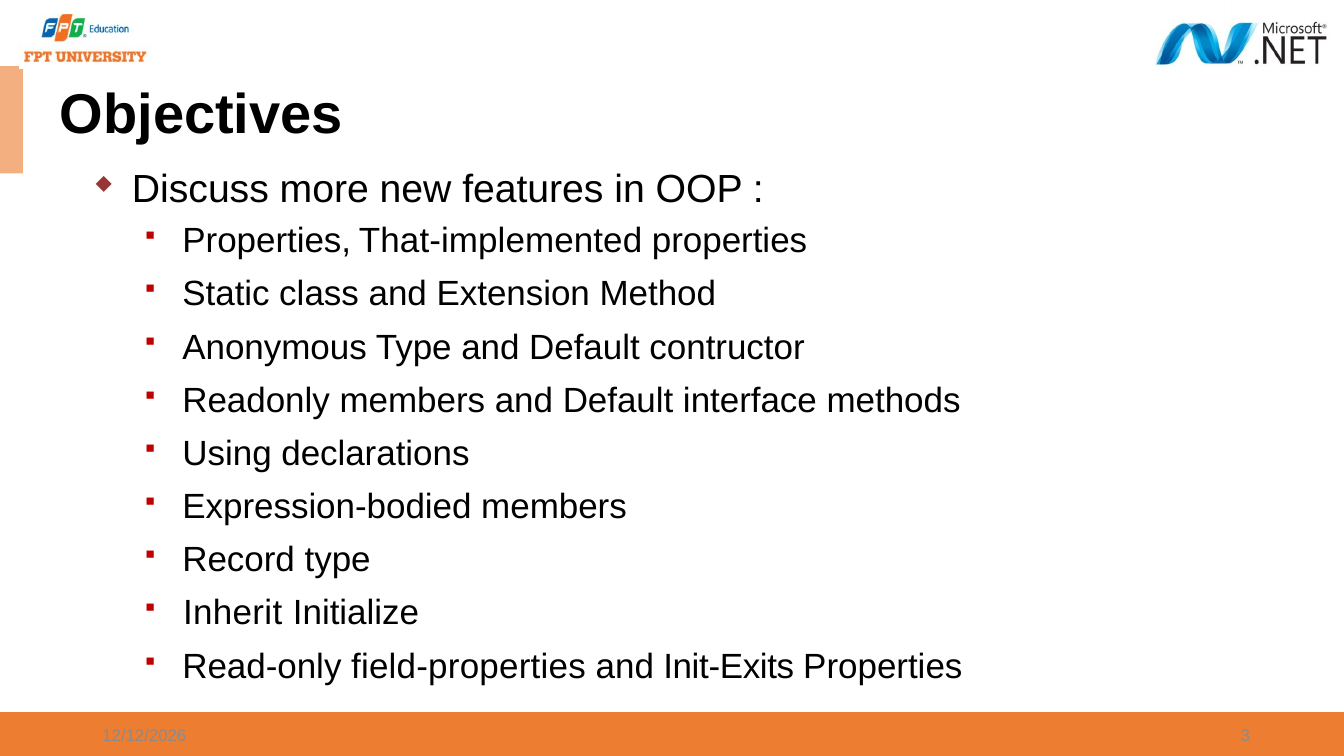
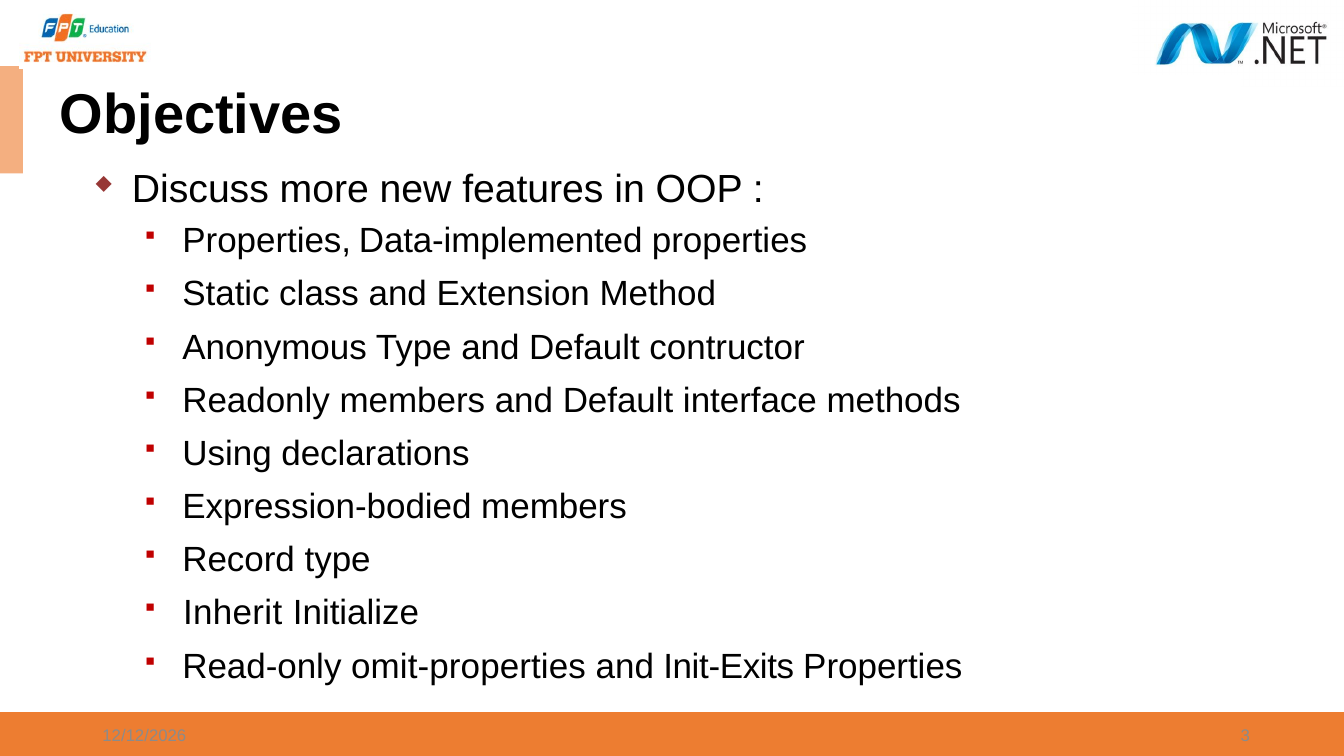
That-implemented: That-implemented -> Data-implemented
field-properties: field-properties -> omit-properties
